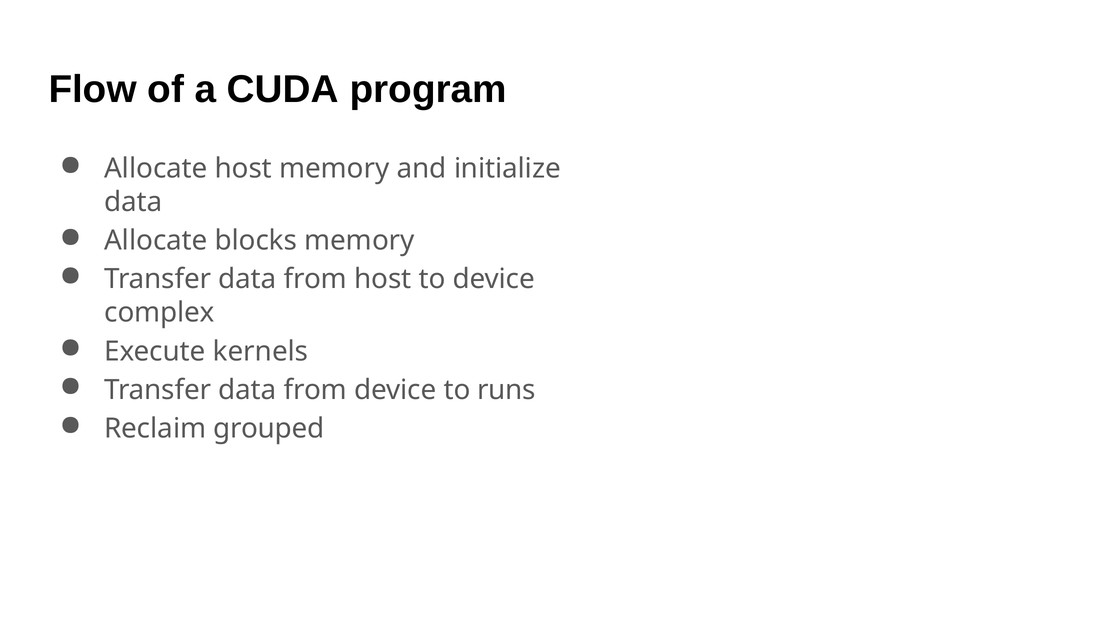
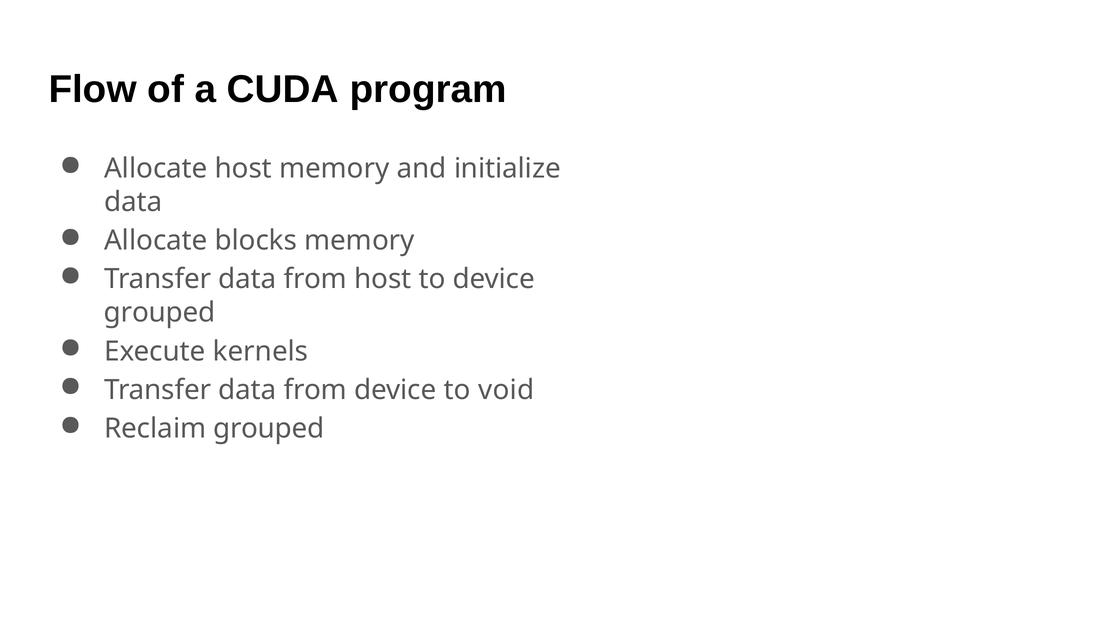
complex at (159, 313): complex -> grouped
runs: runs -> void
